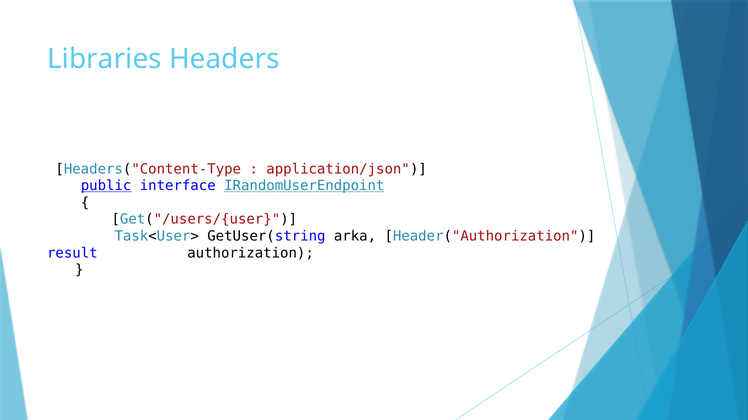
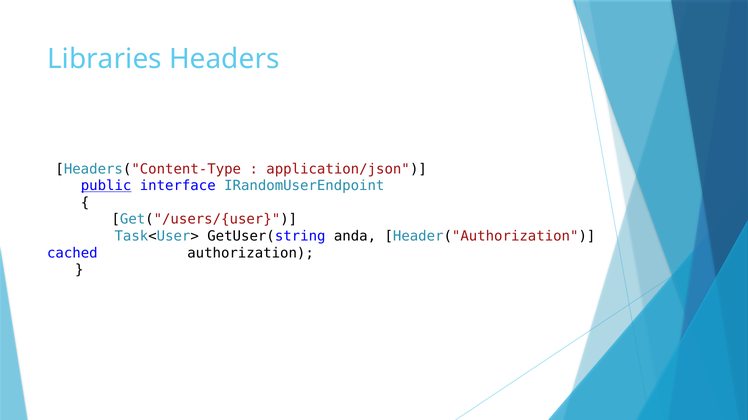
IRandomUserEndpoint underline: present -> none
arka: arka -> anda
result: result -> cached
